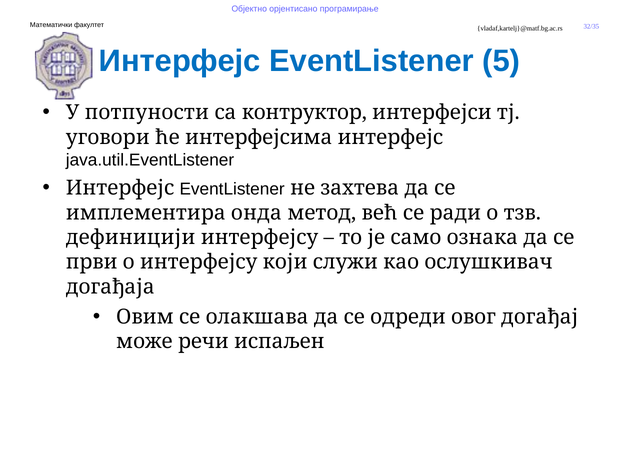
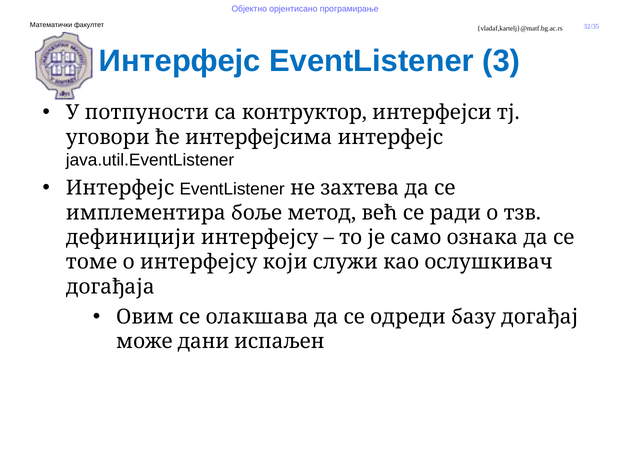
5: 5 -> 3
онда: онда -> боље
први: први -> томе
овог: овог -> базу
речи: речи -> дани
